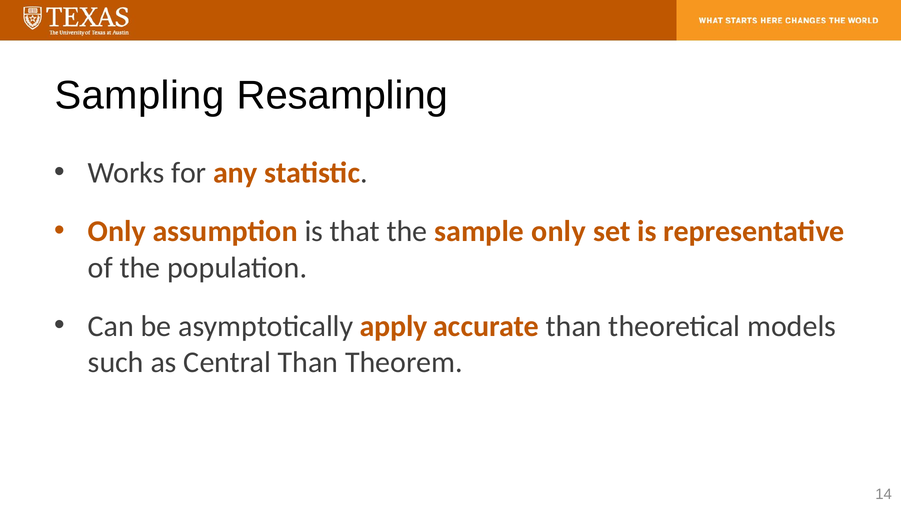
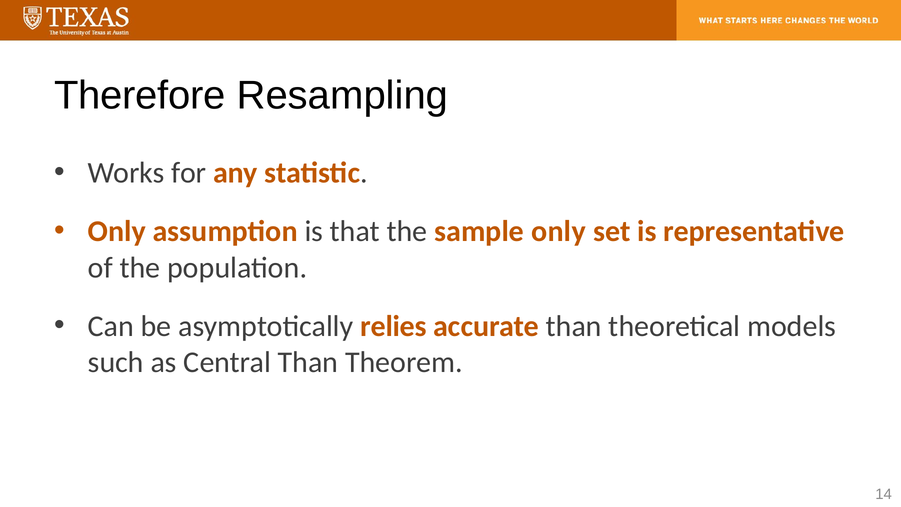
Sampling: Sampling -> Therefore
apply: apply -> relies
